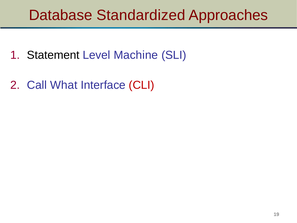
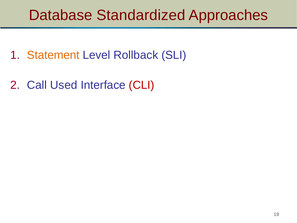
Statement colour: black -> orange
Machine: Machine -> Rollback
What: What -> Used
